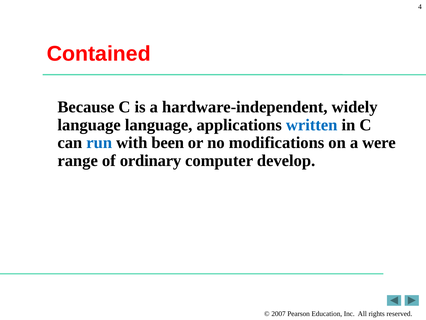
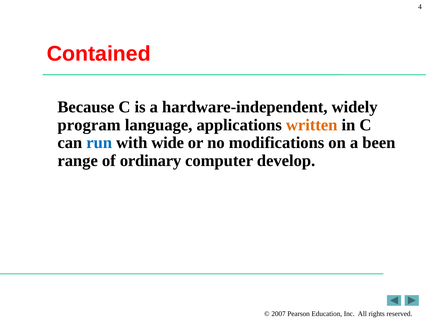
language at (89, 125): language -> program
written colour: blue -> orange
been: been -> wide
were: were -> been
